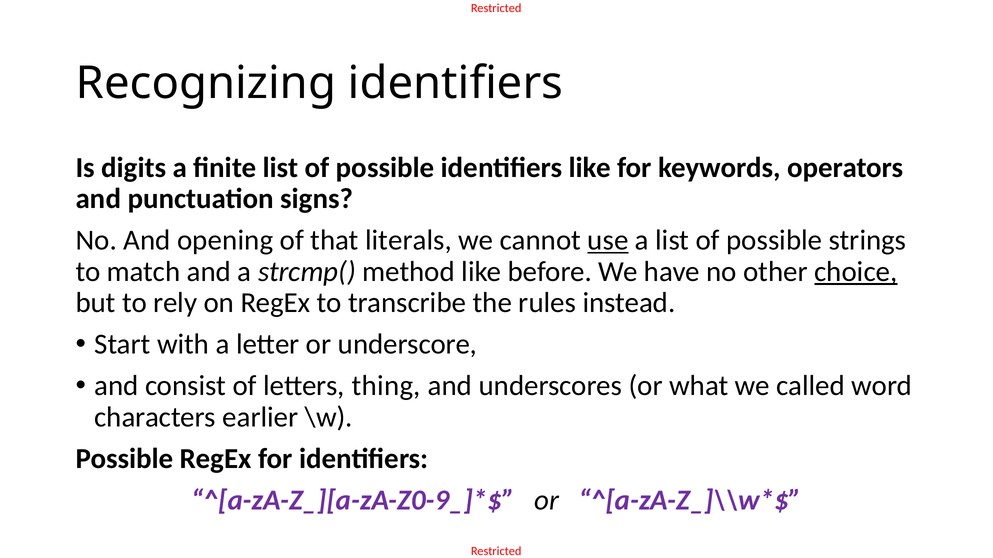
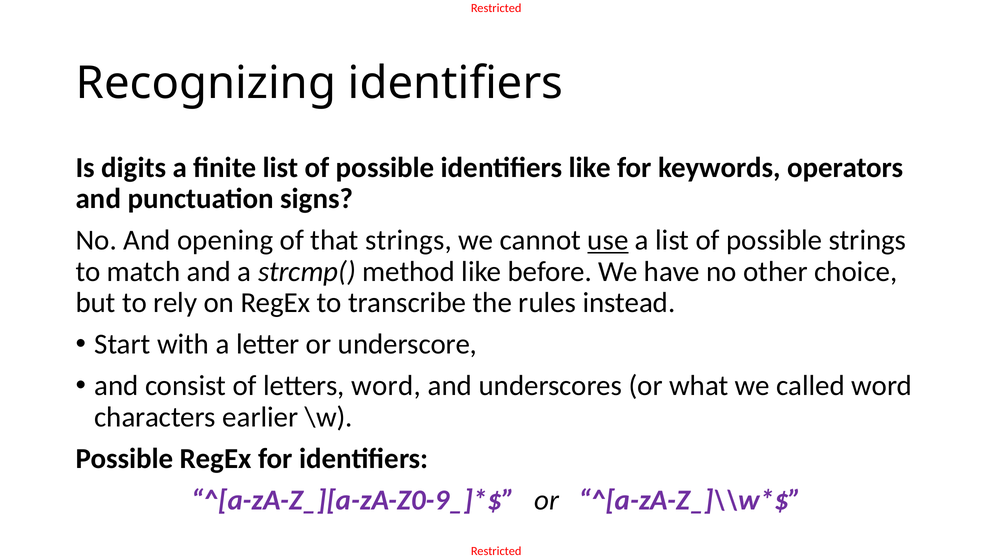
that literals: literals -> strings
choice underline: present -> none
letters thing: thing -> word
